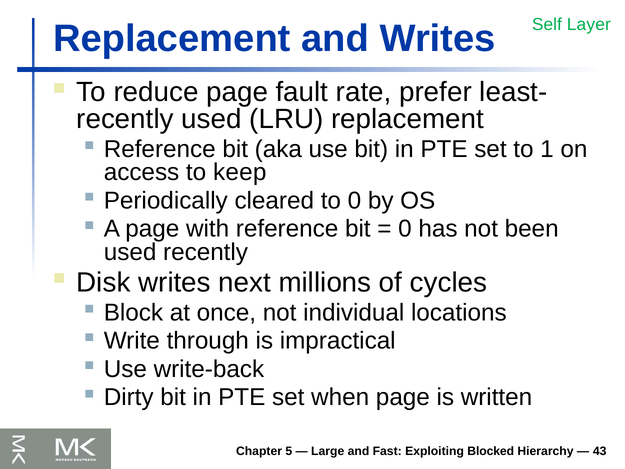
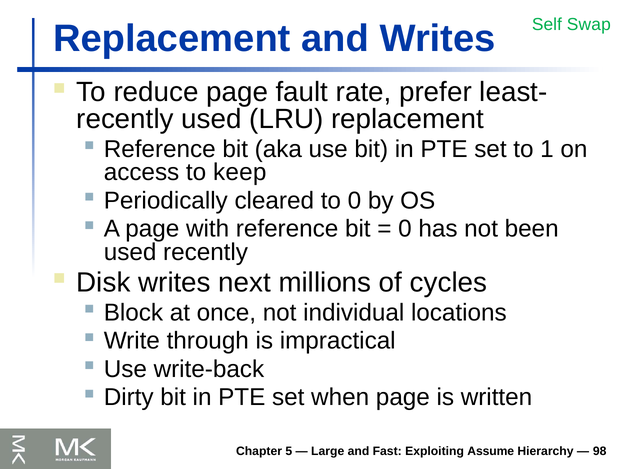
Layer: Layer -> Swap
Blocked: Blocked -> Assume
43: 43 -> 98
